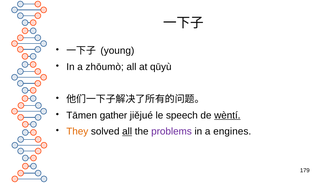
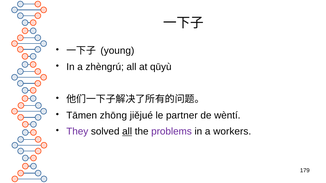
zhōumò: zhōumò -> zhèngrú
gather: gather -> zhōng
speech: speech -> partner
wèntí underline: present -> none
They colour: orange -> purple
engines: engines -> workers
